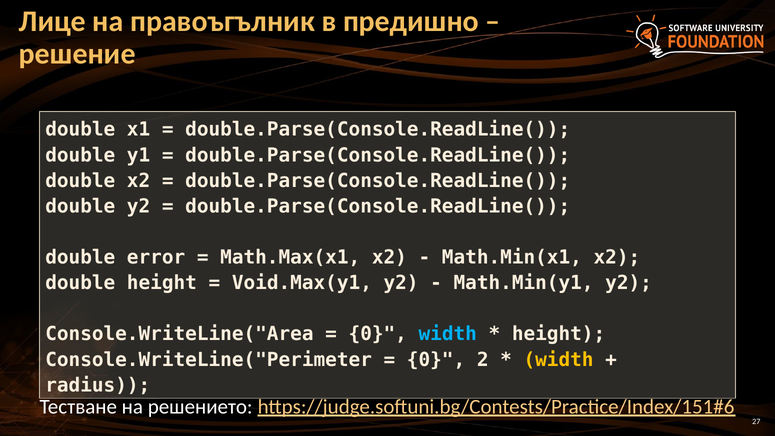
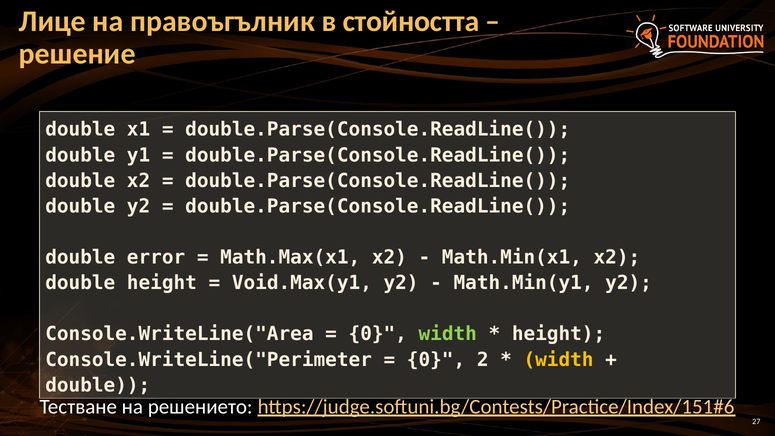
предишно: предишно -> стойността
width at (448, 334) colour: light blue -> light green
radius at (98, 385): radius -> double
